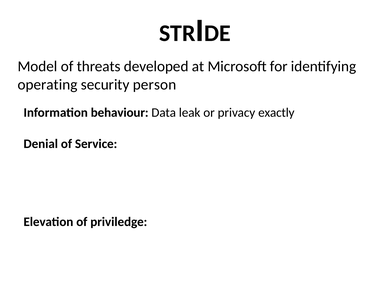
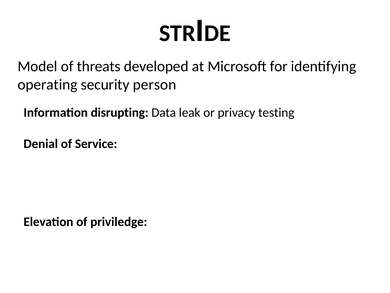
behaviour: behaviour -> disrupting
exactly: exactly -> testing
